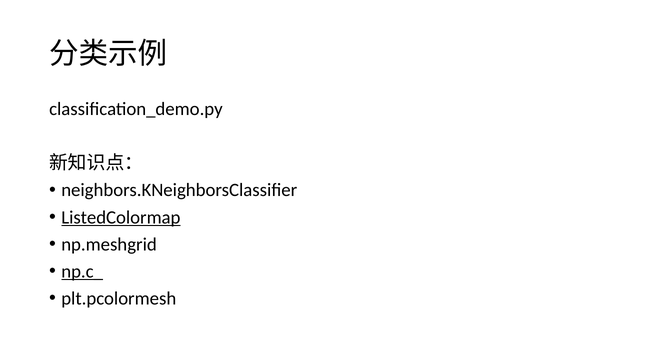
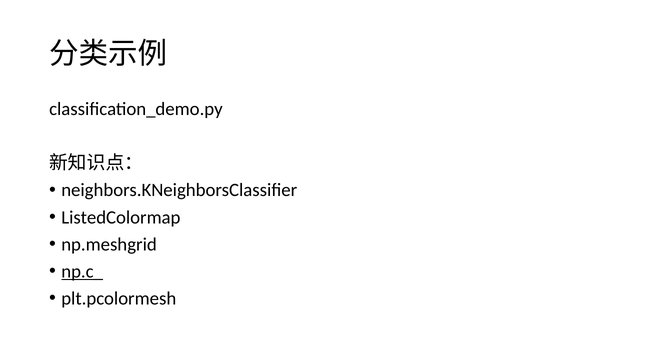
ListedColormap underline: present -> none
